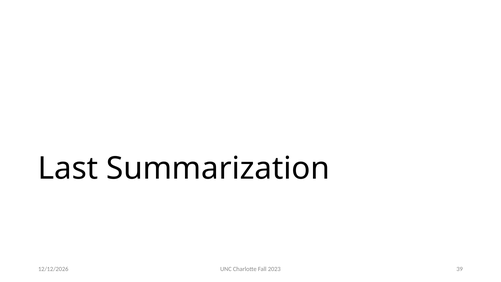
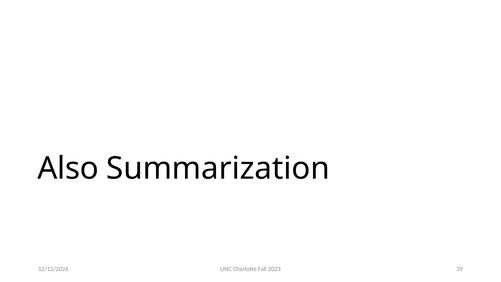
Last: Last -> Also
